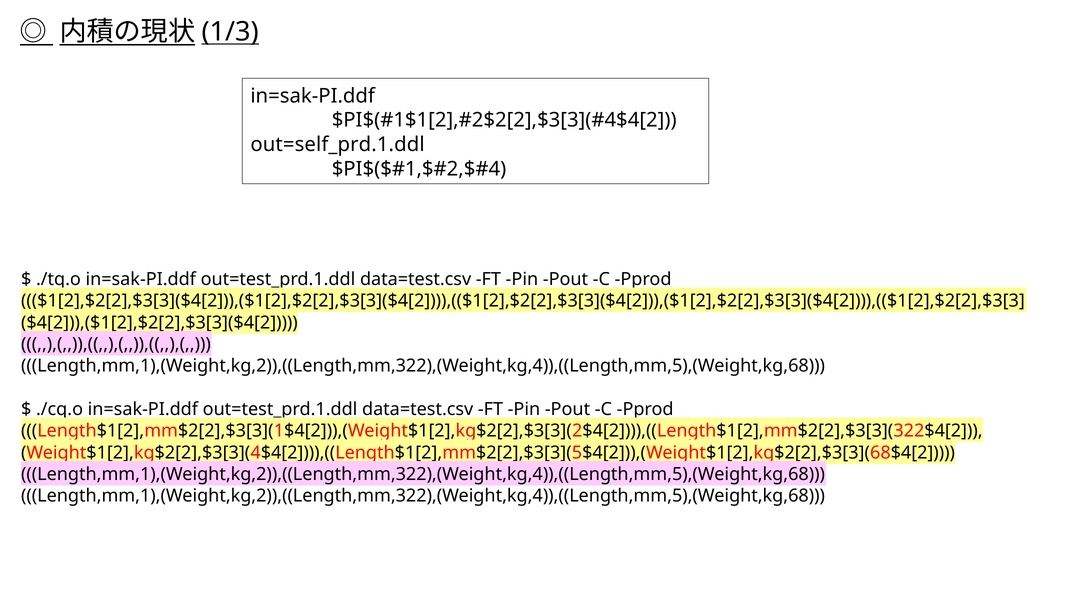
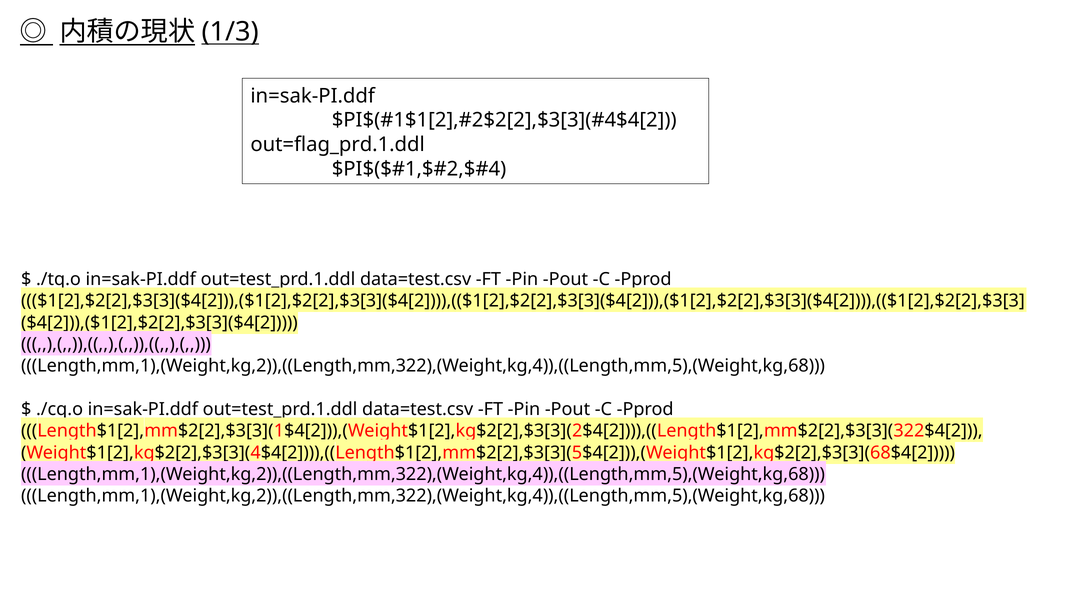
out=self_prd.1.ddl: out=self_prd.1.ddl -> out=flag_prd.1.ddl
